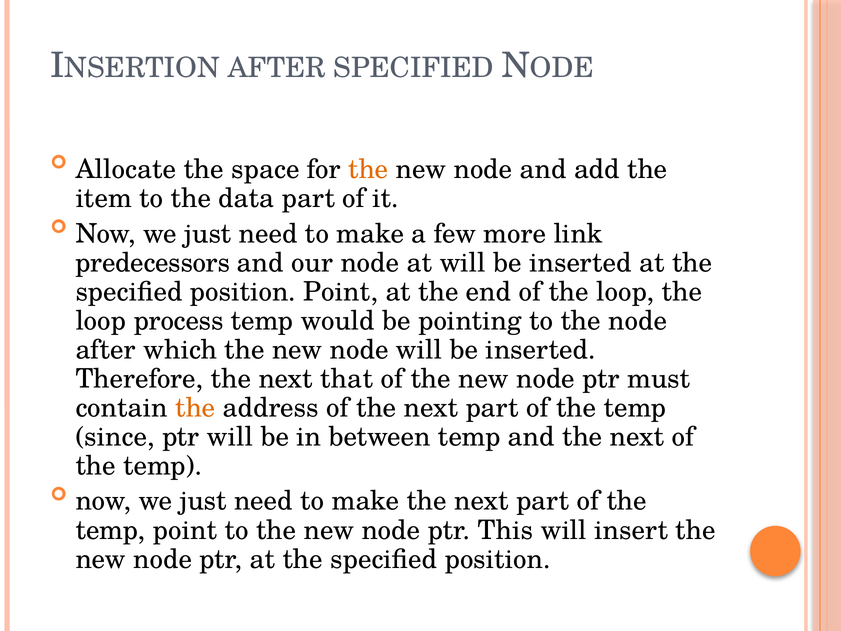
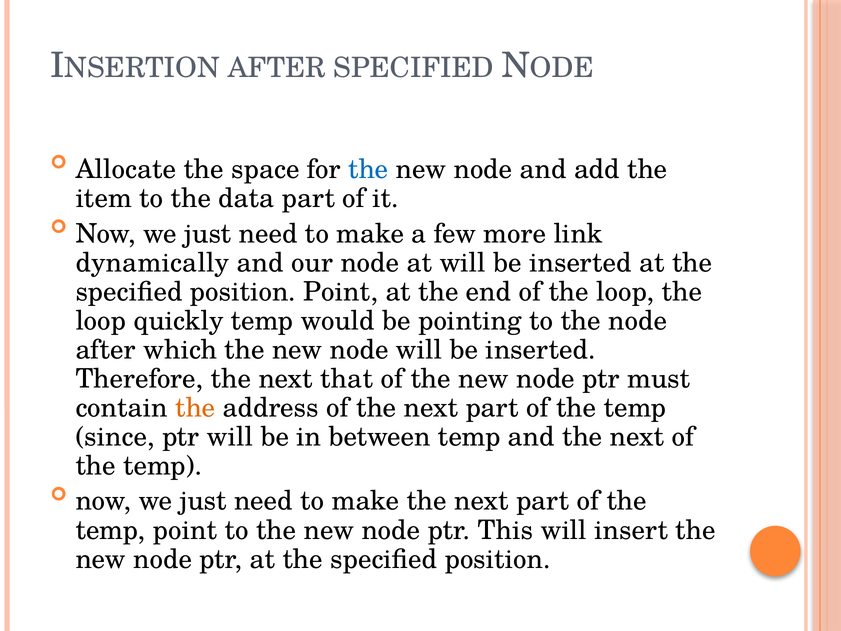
the at (368, 169) colour: orange -> blue
predecessors: predecessors -> dynamically
process: process -> quickly
